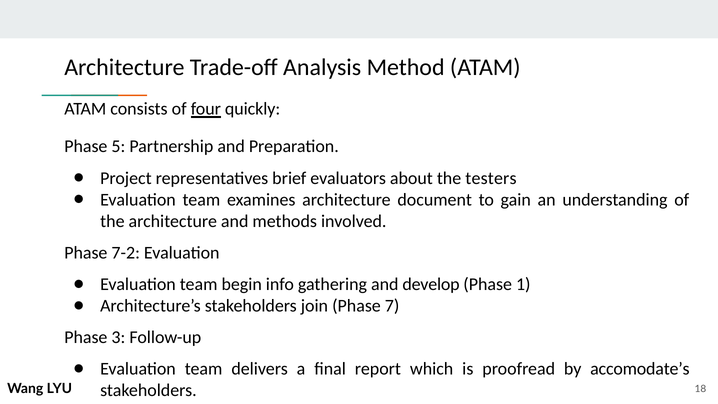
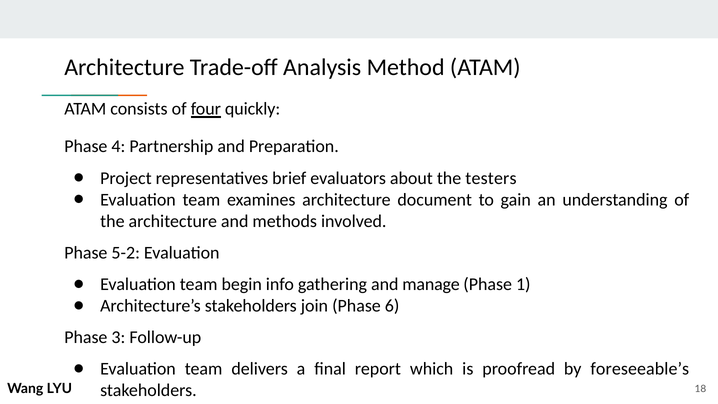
5: 5 -> 4
7-2: 7-2 -> 5-2
develop: develop -> manage
7: 7 -> 6
accomodate’s: accomodate’s -> foreseeable’s
